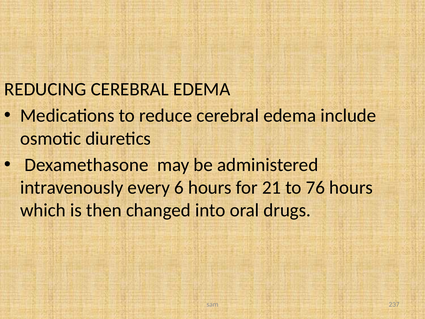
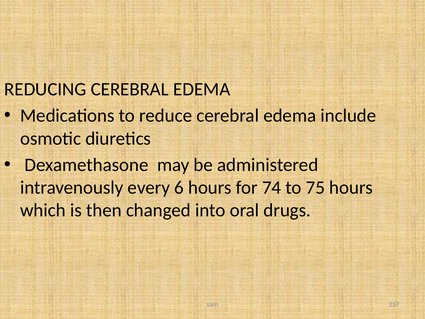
21: 21 -> 74
76: 76 -> 75
